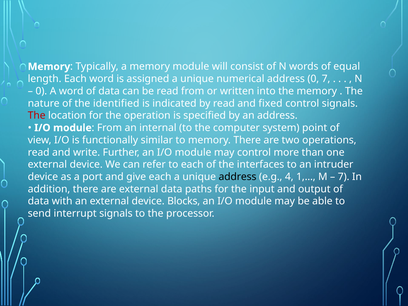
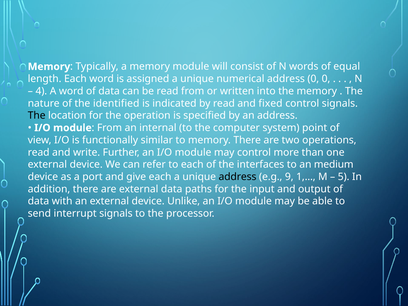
0 7: 7 -> 0
0 at (41, 91): 0 -> 4
The at (37, 116) colour: red -> black
intruder: intruder -> medium
4: 4 -> 9
7 at (344, 177): 7 -> 5
Blocks: Blocks -> Unlike
